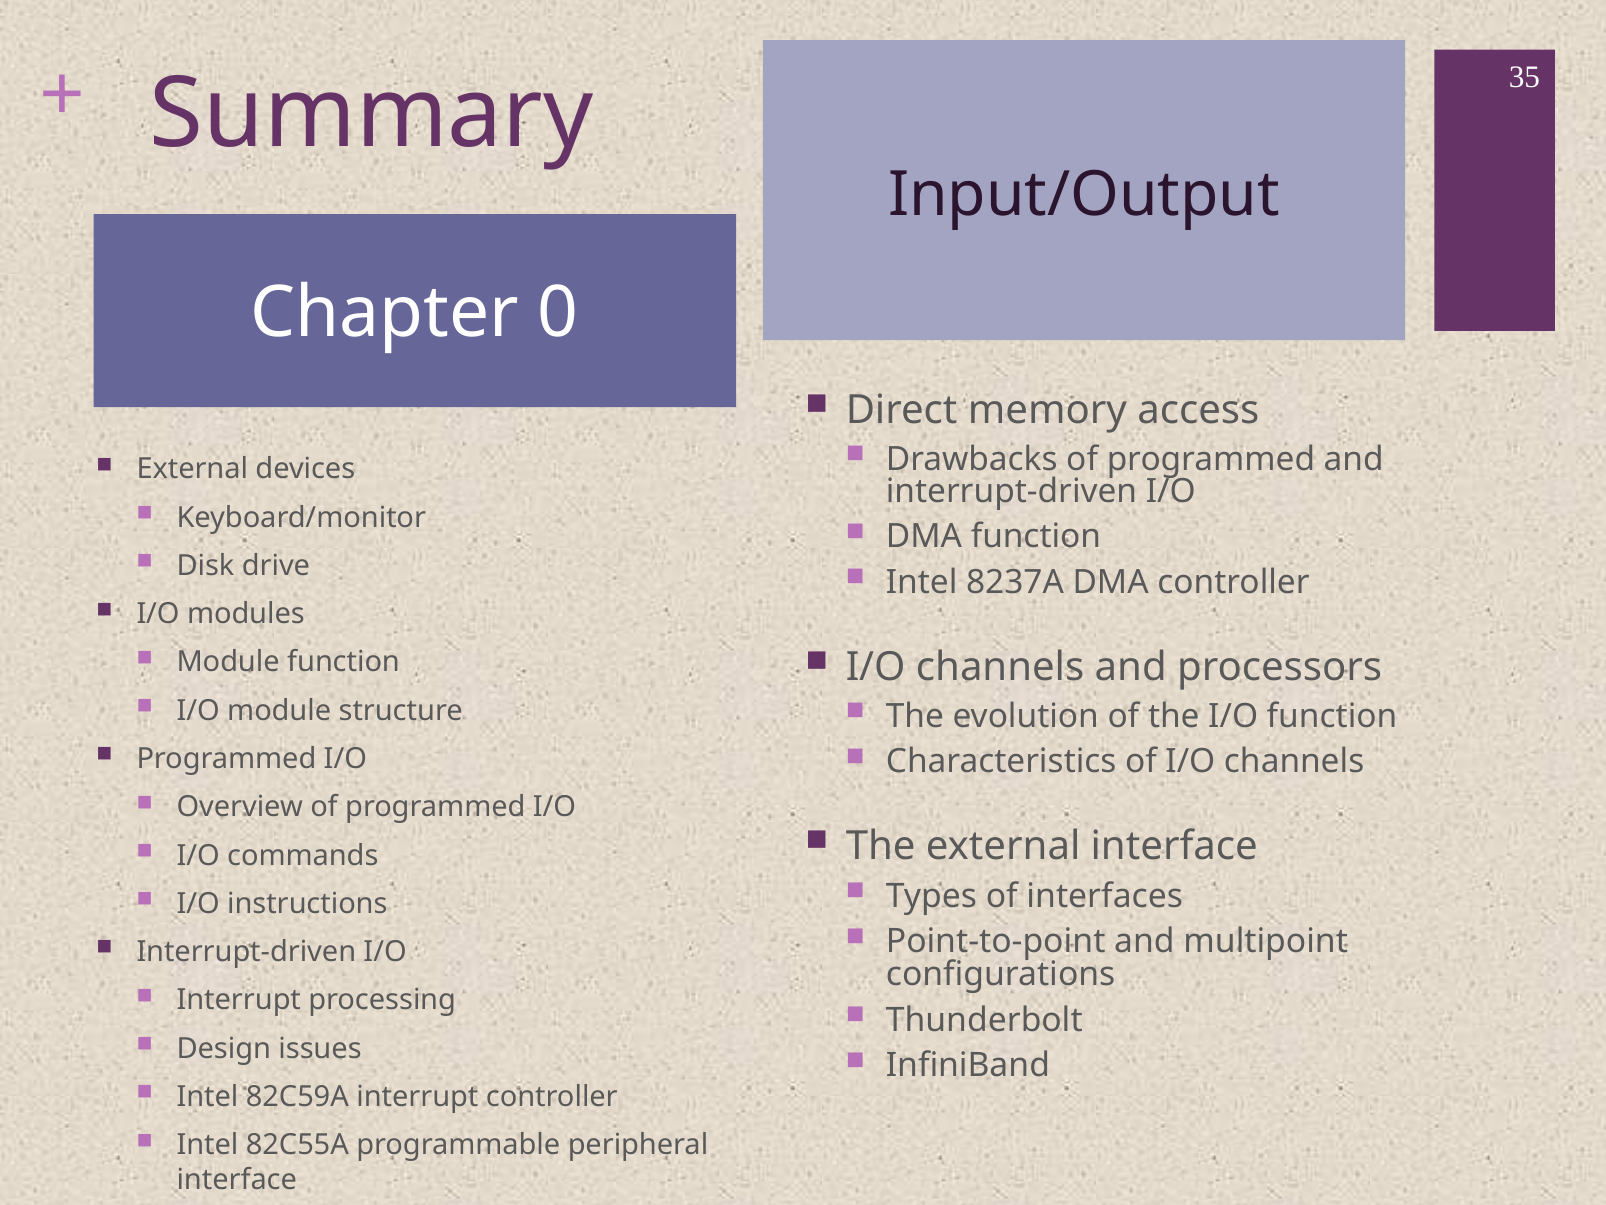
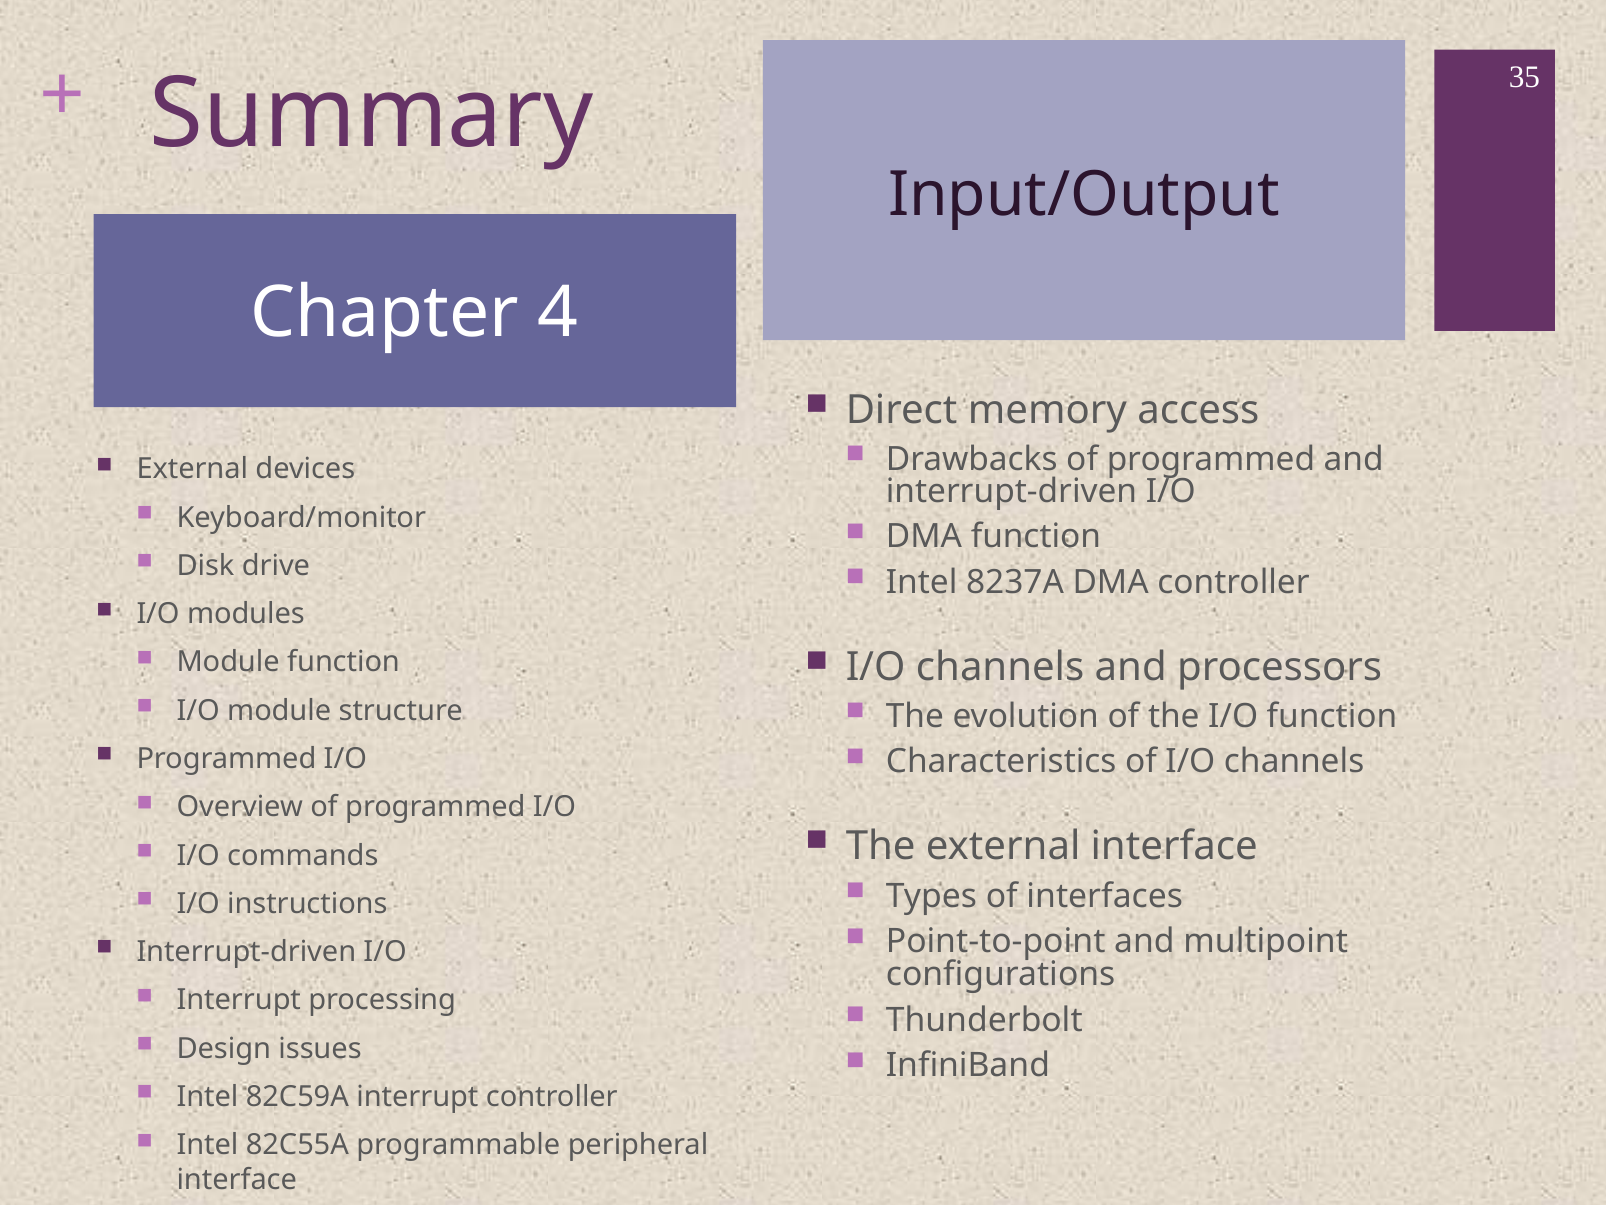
0: 0 -> 4
